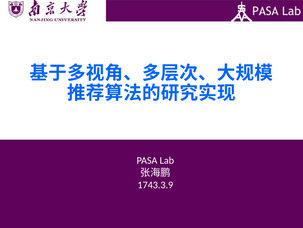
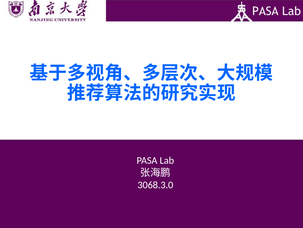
1743.3.9: 1743.3.9 -> 3068.3.0
